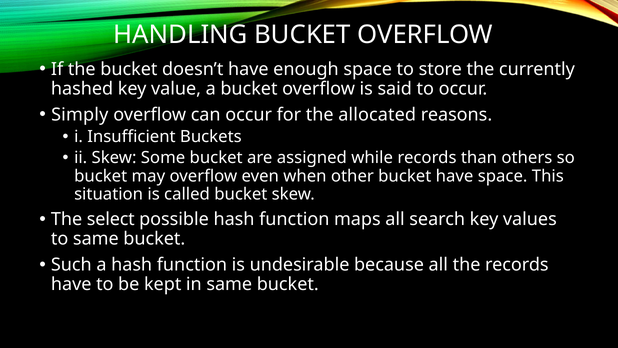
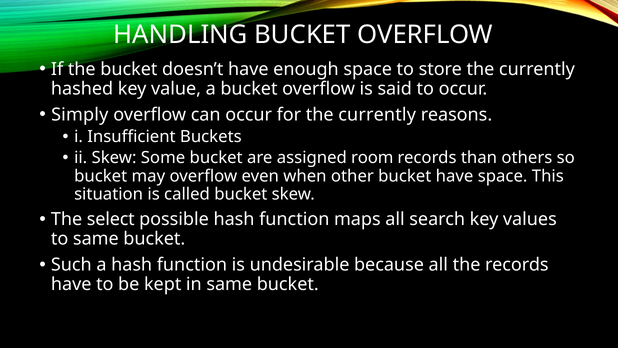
for the allocated: allocated -> currently
while: while -> room
